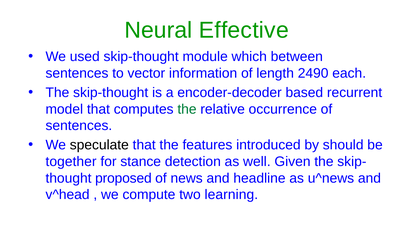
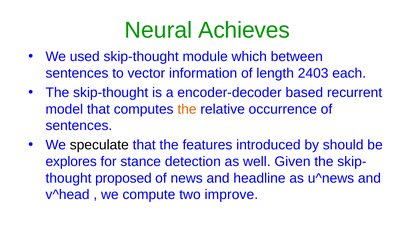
Effective: Effective -> Achieves
2490: 2490 -> 2403
the at (187, 109) colour: green -> orange
together: together -> explores
learning: learning -> improve
